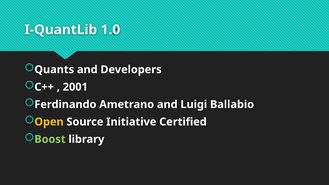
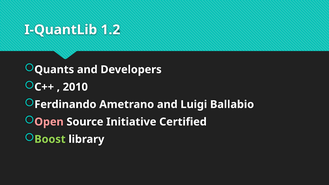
1.0: 1.0 -> 1.2
2001: 2001 -> 2010
Open colour: yellow -> pink
